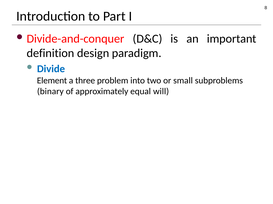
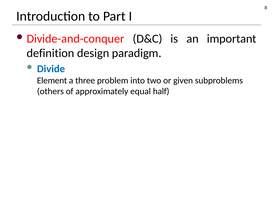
small: small -> given
binary: binary -> others
will: will -> half
